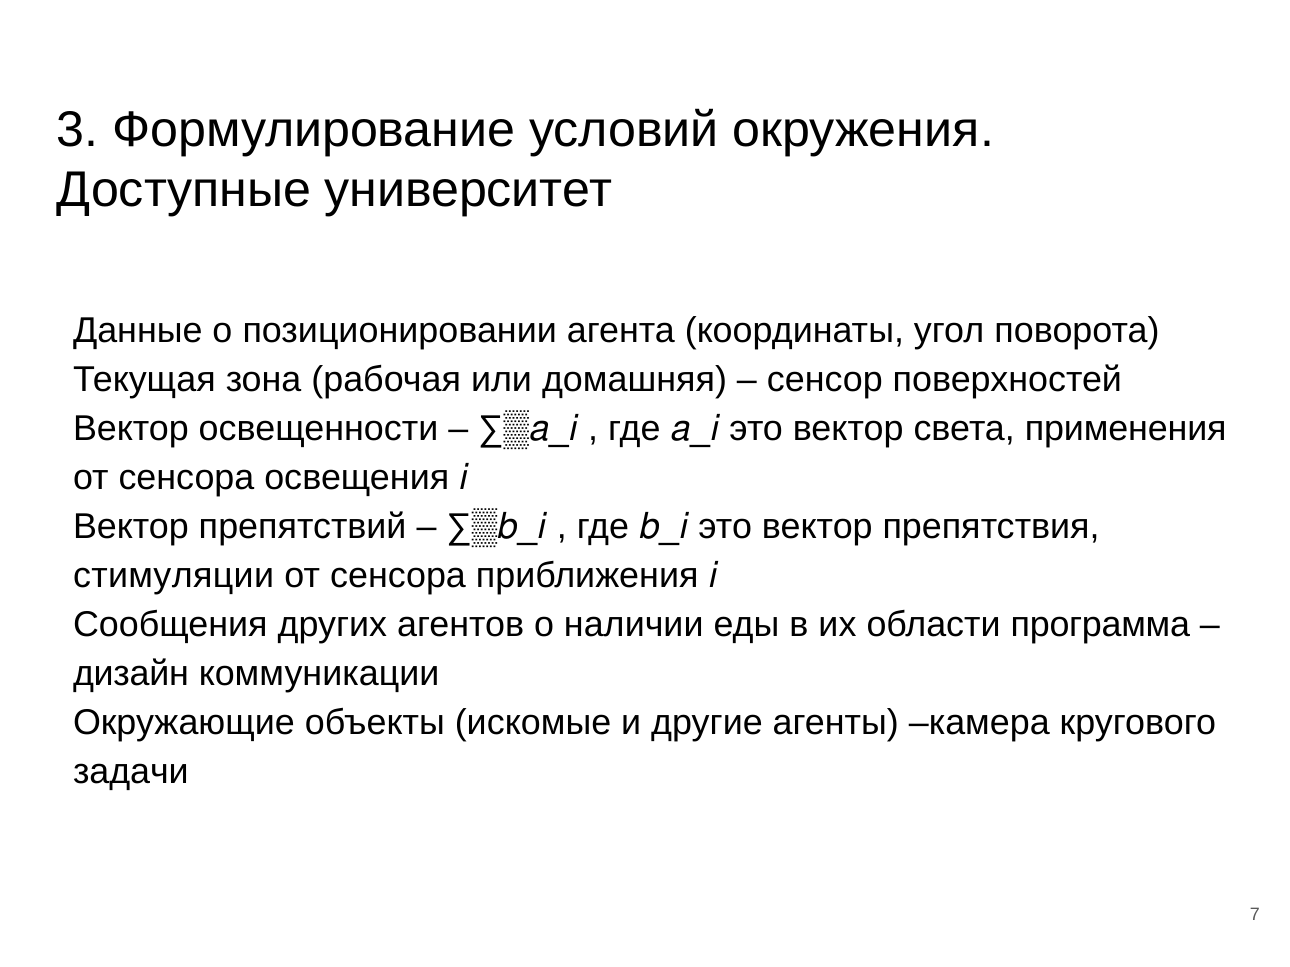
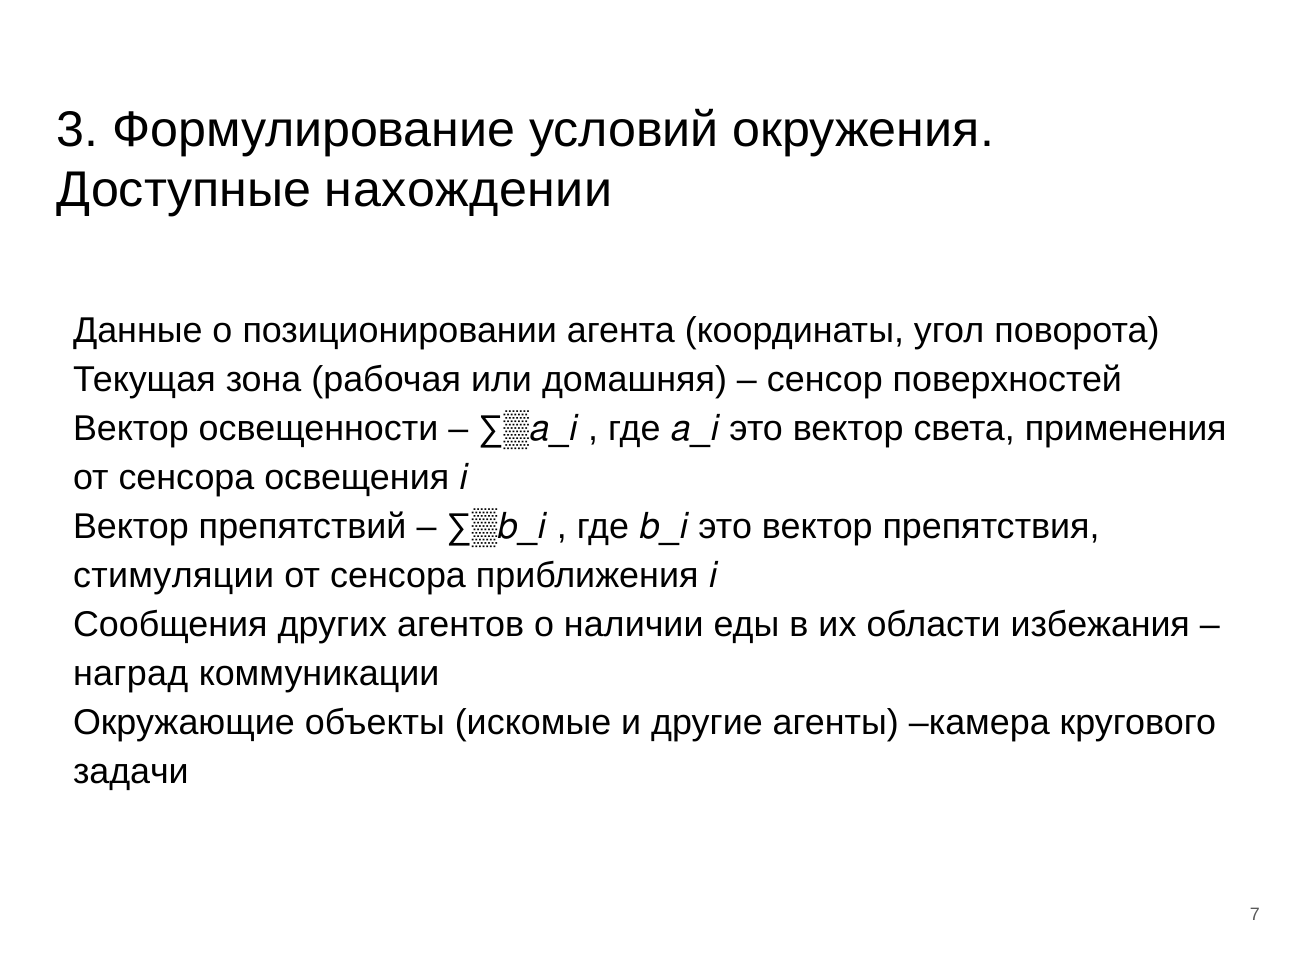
университет: университет -> нахождении
программа: программа -> избежания
дизайн: дизайн -> наград
